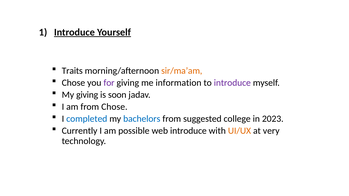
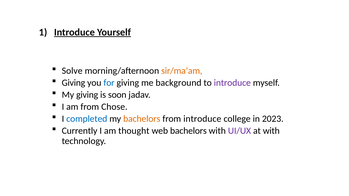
Traits: Traits -> Solve
Chose at (73, 83): Chose -> Giving
for colour: purple -> blue
information: information -> background
bachelors at (142, 119) colour: blue -> orange
from suggested: suggested -> introduce
possible: possible -> thought
web introduce: introduce -> bachelors
UI/UX colour: orange -> purple
at very: very -> with
